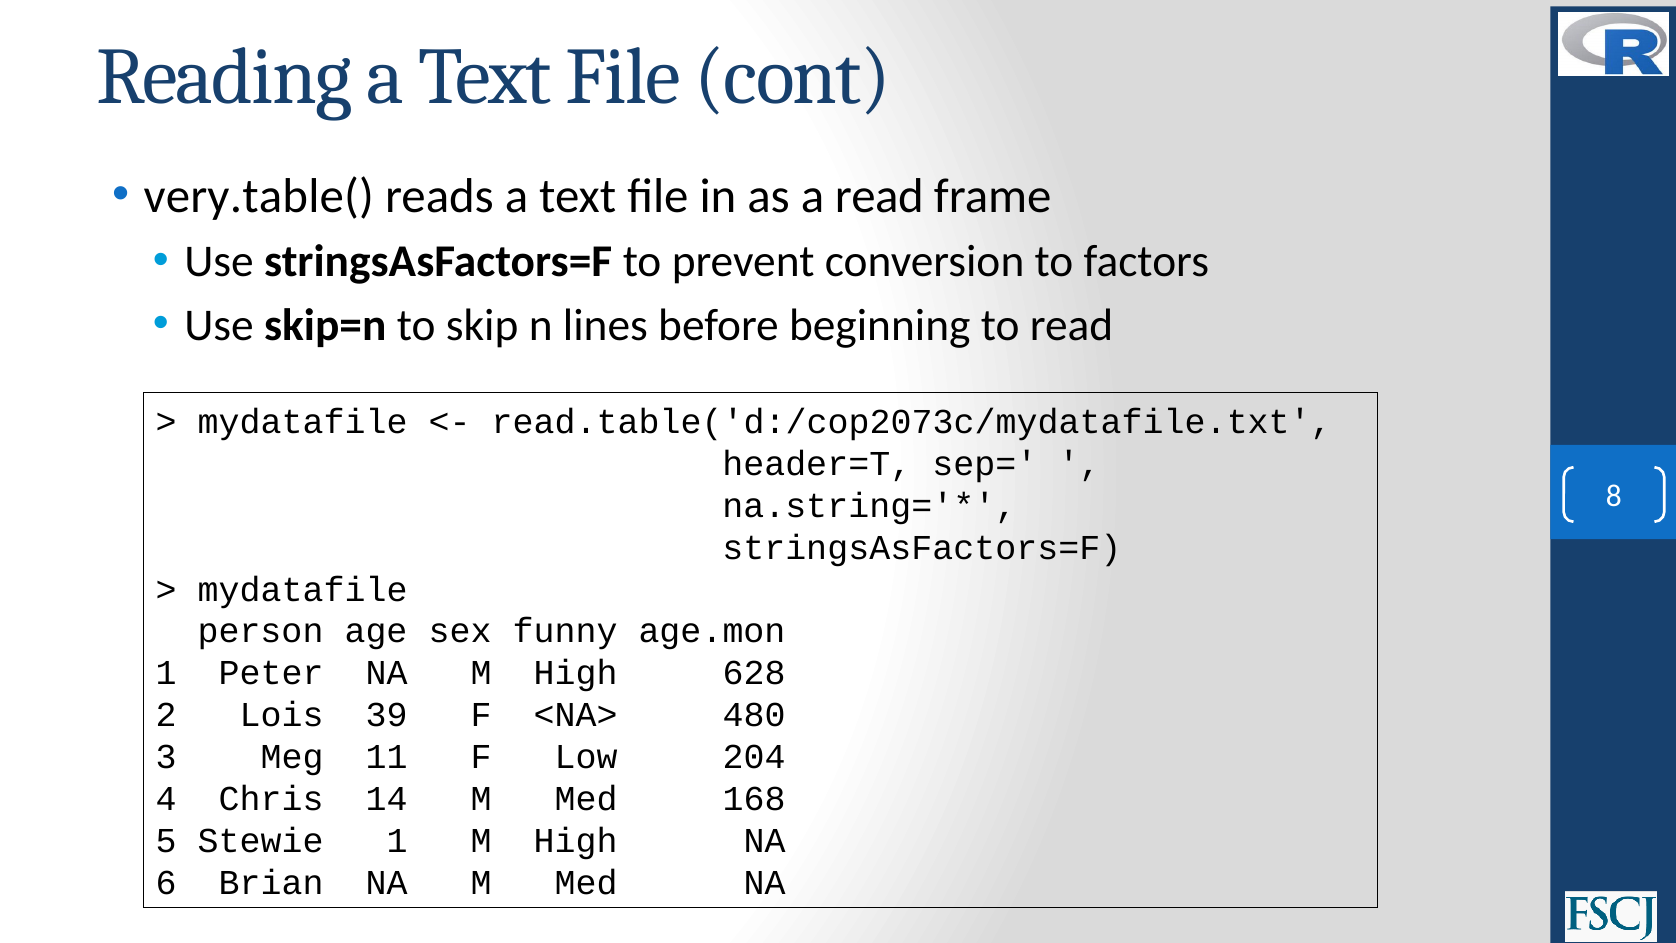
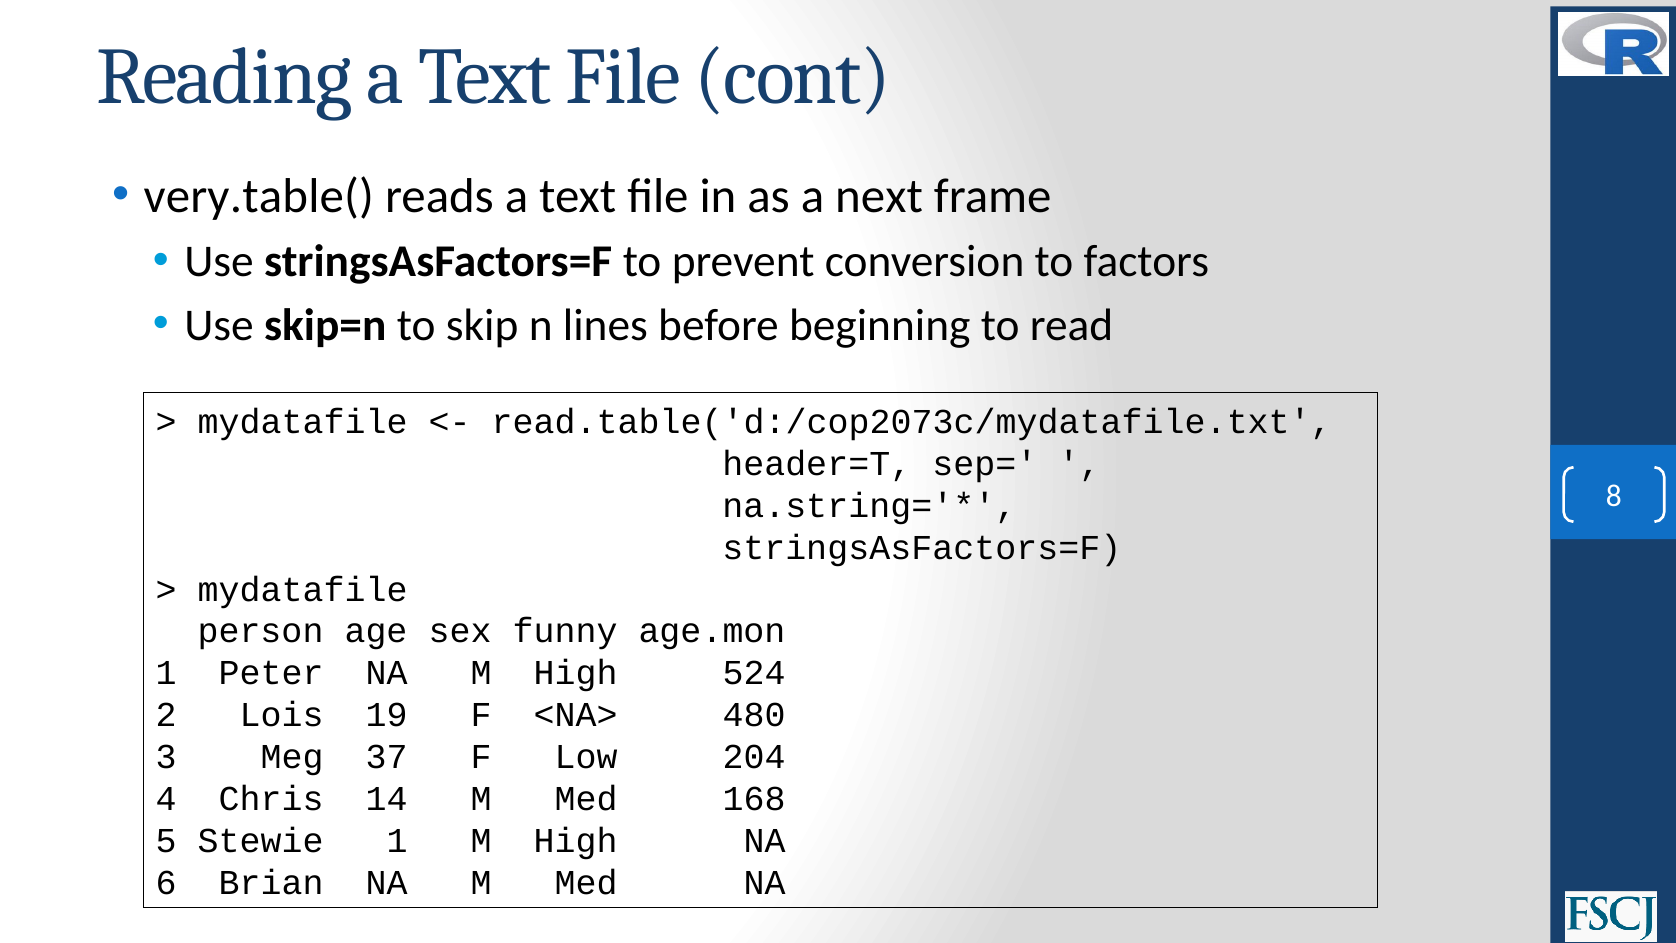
a read: read -> next
628: 628 -> 524
39: 39 -> 19
11: 11 -> 37
